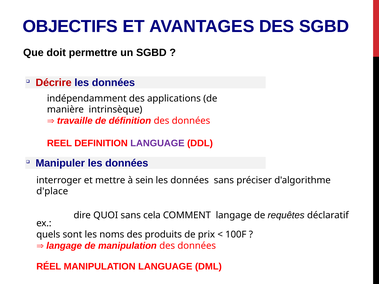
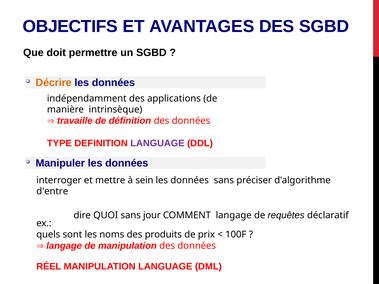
Décrire colour: red -> orange
REEL: REEL -> TYPE
d'place: d'place -> d'entre
cela: cela -> jour
